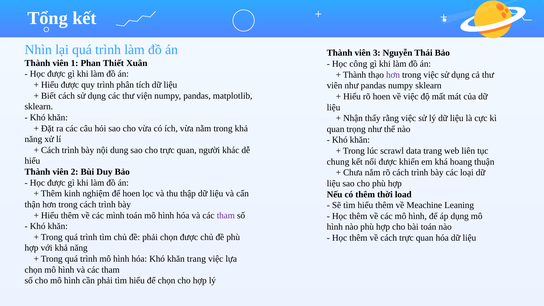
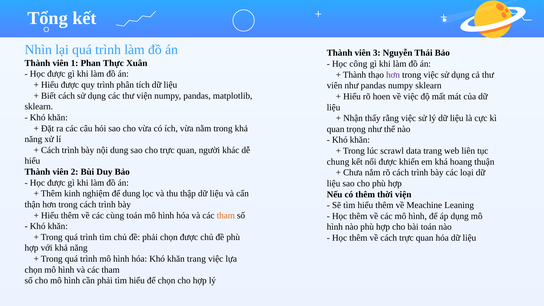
Thiết: Thiết -> Thực
để hoen: hoen -> dung
thời load: load -> viện
mình: mình -> cùng
tham at (226, 215) colour: purple -> orange
